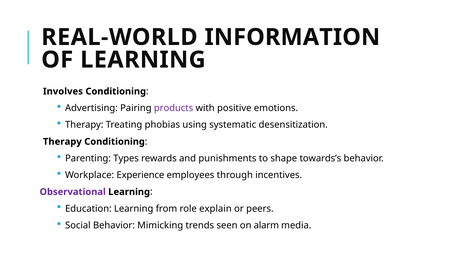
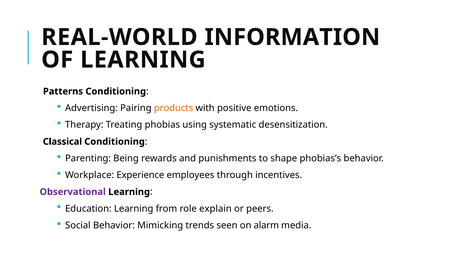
Involves: Involves -> Patterns
products colour: purple -> orange
Therapy at (62, 141): Therapy -> Classical
Types: Types -> Being
towards’s: towards’s -> phobias’s
